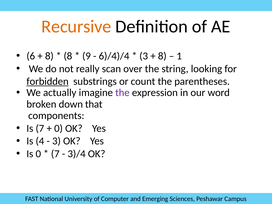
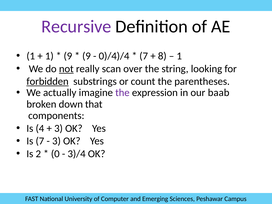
Recursive colour: orange -> purple
6 at (31, 56): 6 -> 1
8 at (49, 56): 8 -> 1
8 at (68, 56): 8 -> 9
6)/4)/4: 6)/4)/4 -> 0)/4)/4
3 at (144, 56): 3 -> 7
not underline: none -> present
word: word -> baab
Is 7: 7 -> 4
0 at (58, 128): 0 -> 3
Is 4: 4 -> 7
Is 0: 0 -> 2
7 at (55, 154): 7 -> 0
